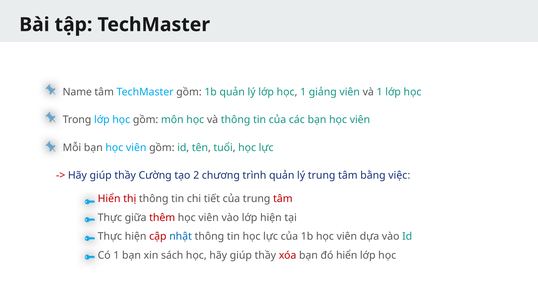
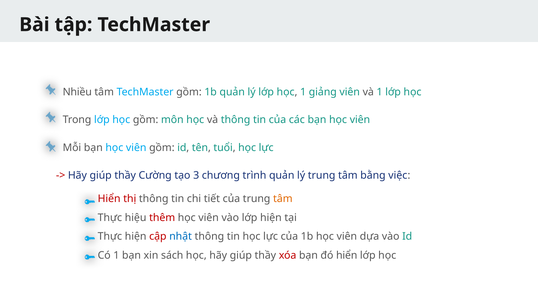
Name: Name -> Nhiều
2: 2 -> 3
tâm at (283, 199) colour: red -> orange
giữa: giữa -> hiệu
